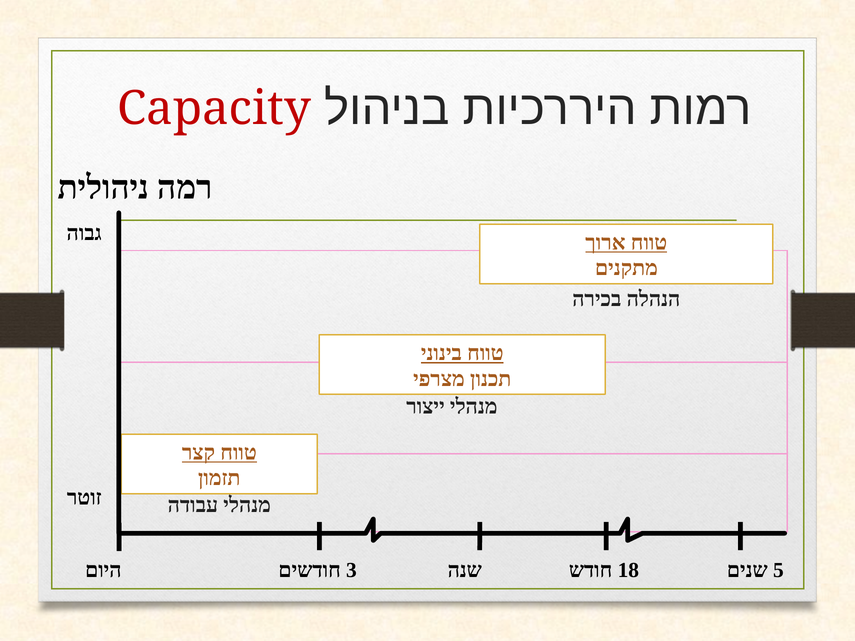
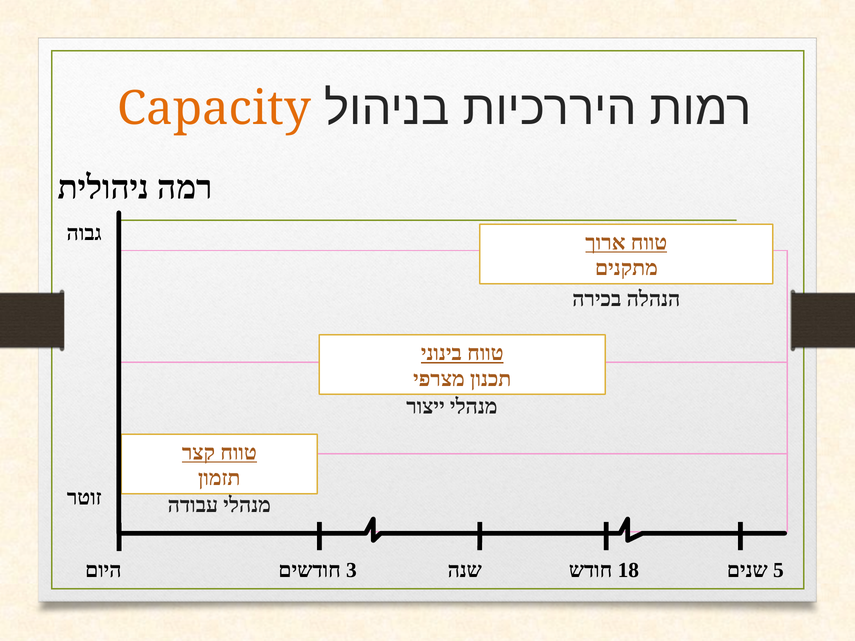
Capacity colour: red -> orange
